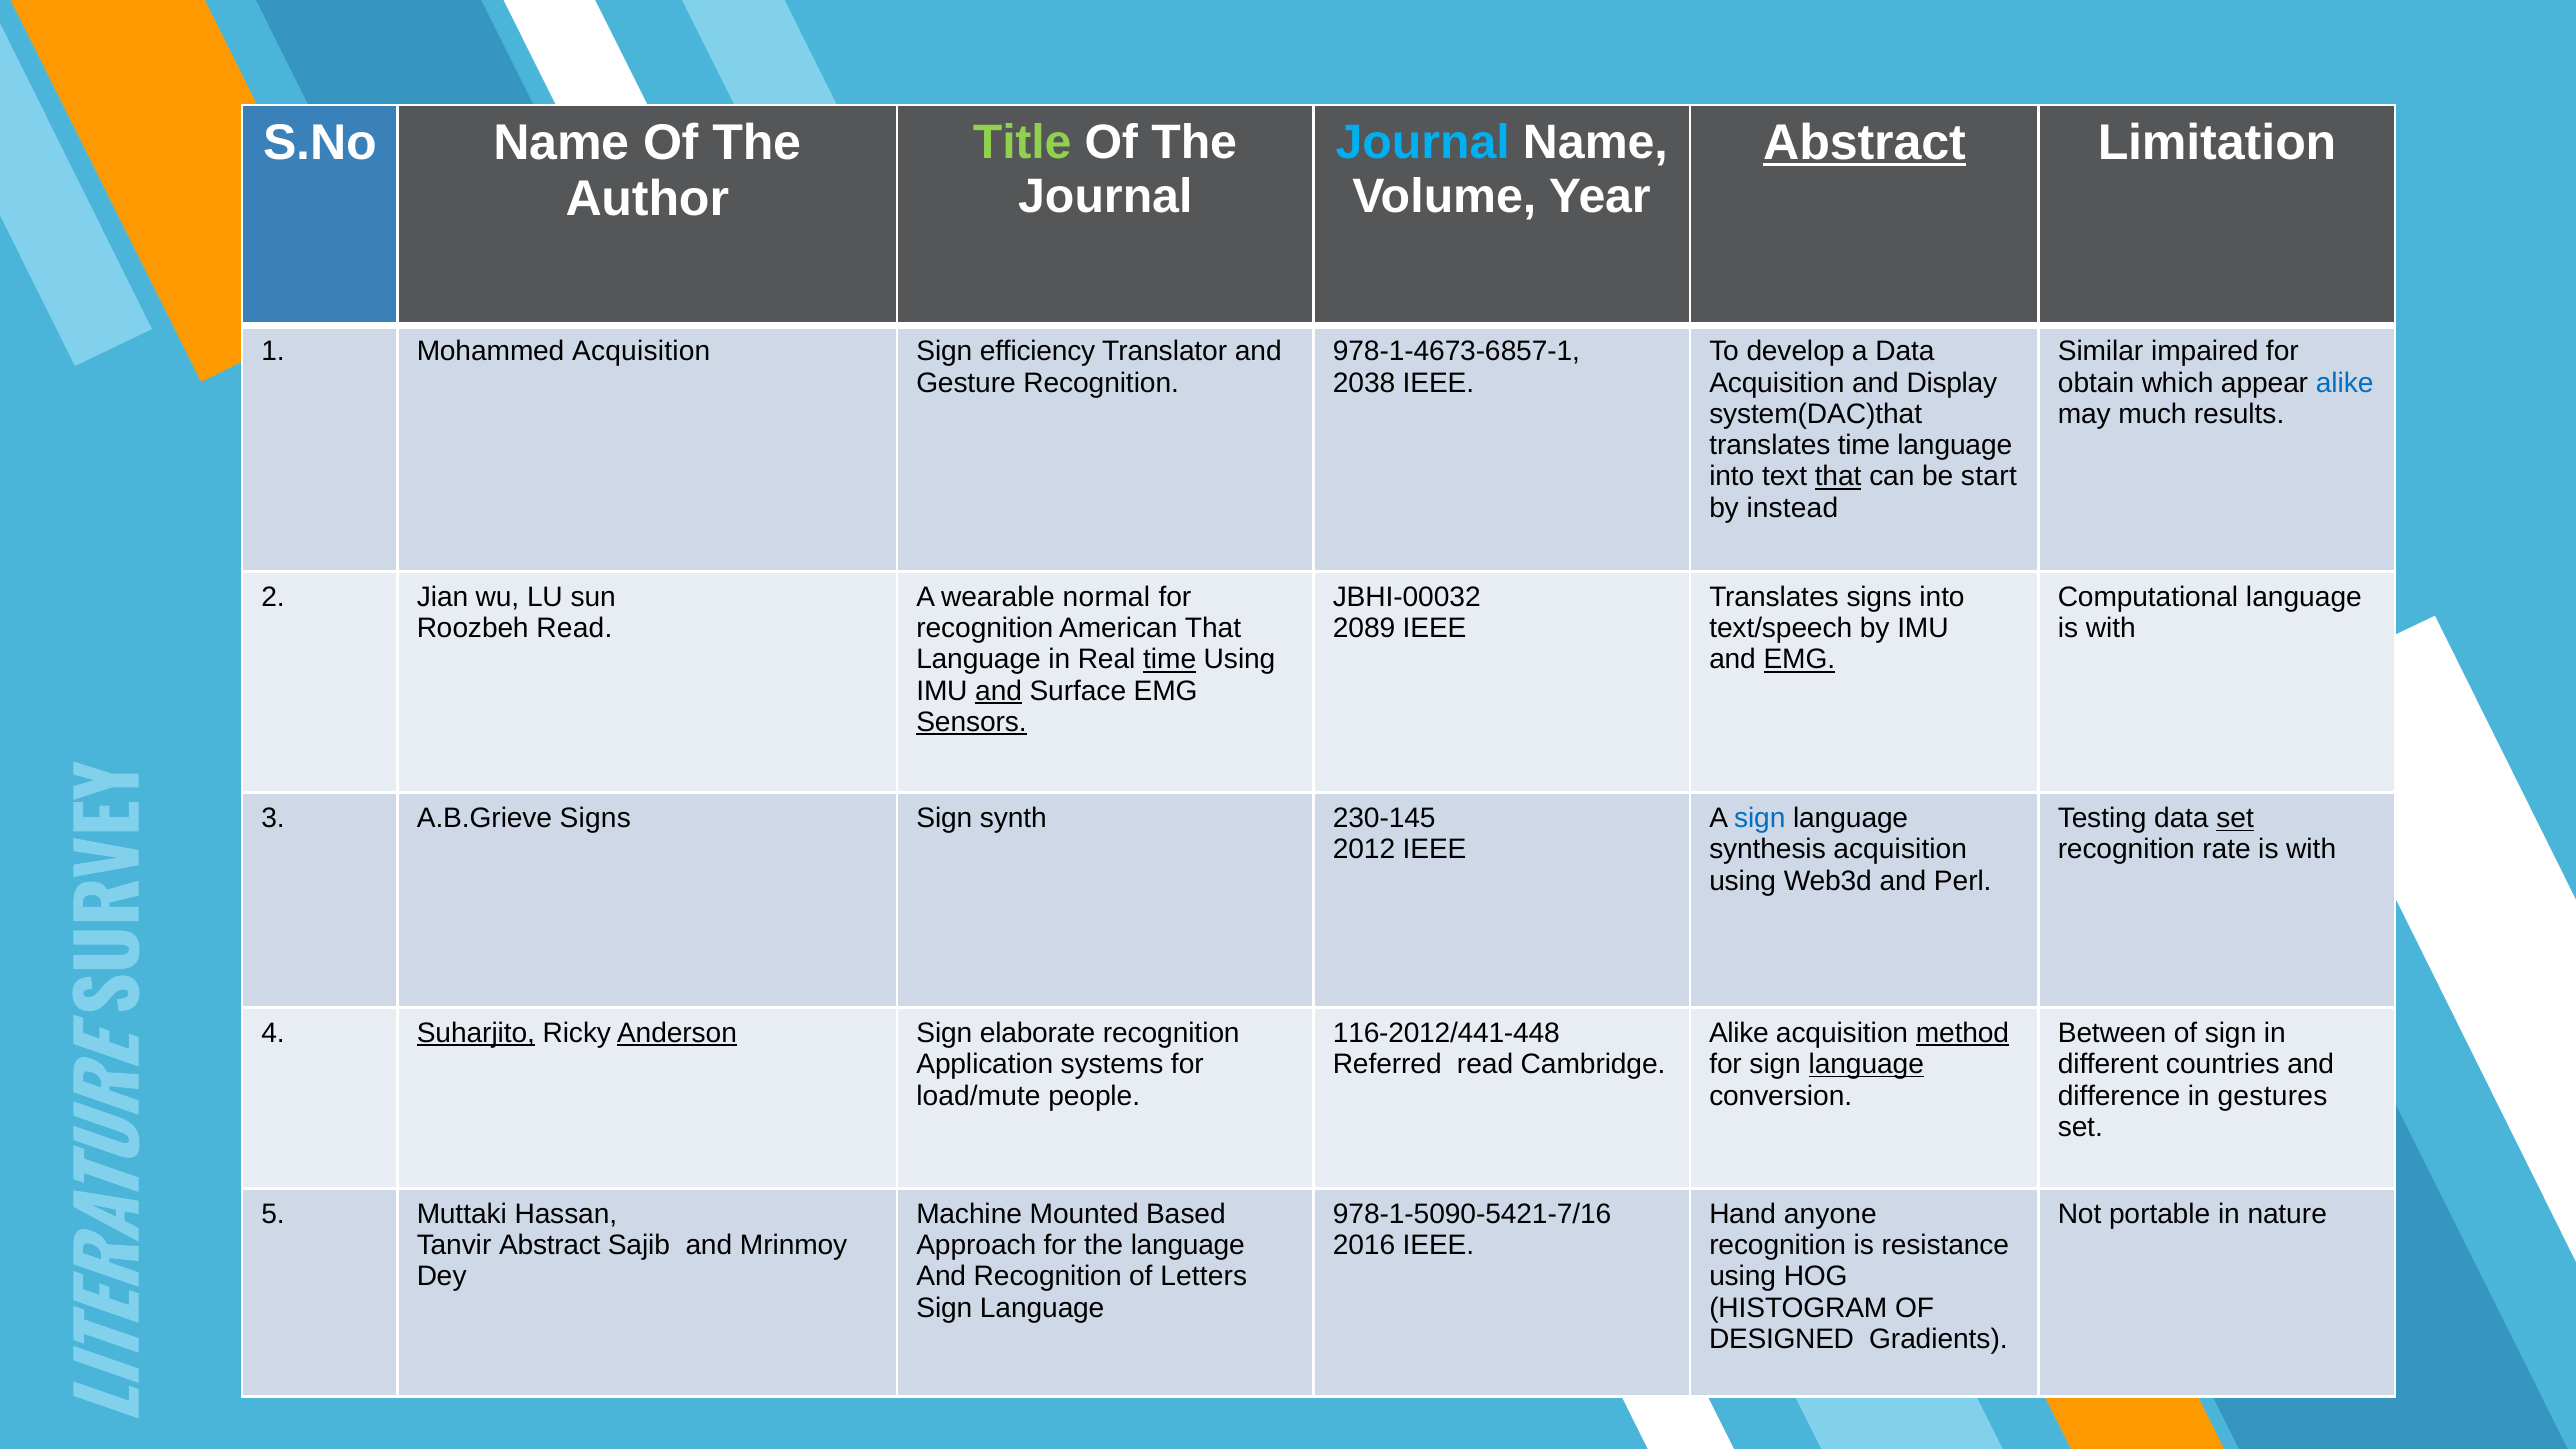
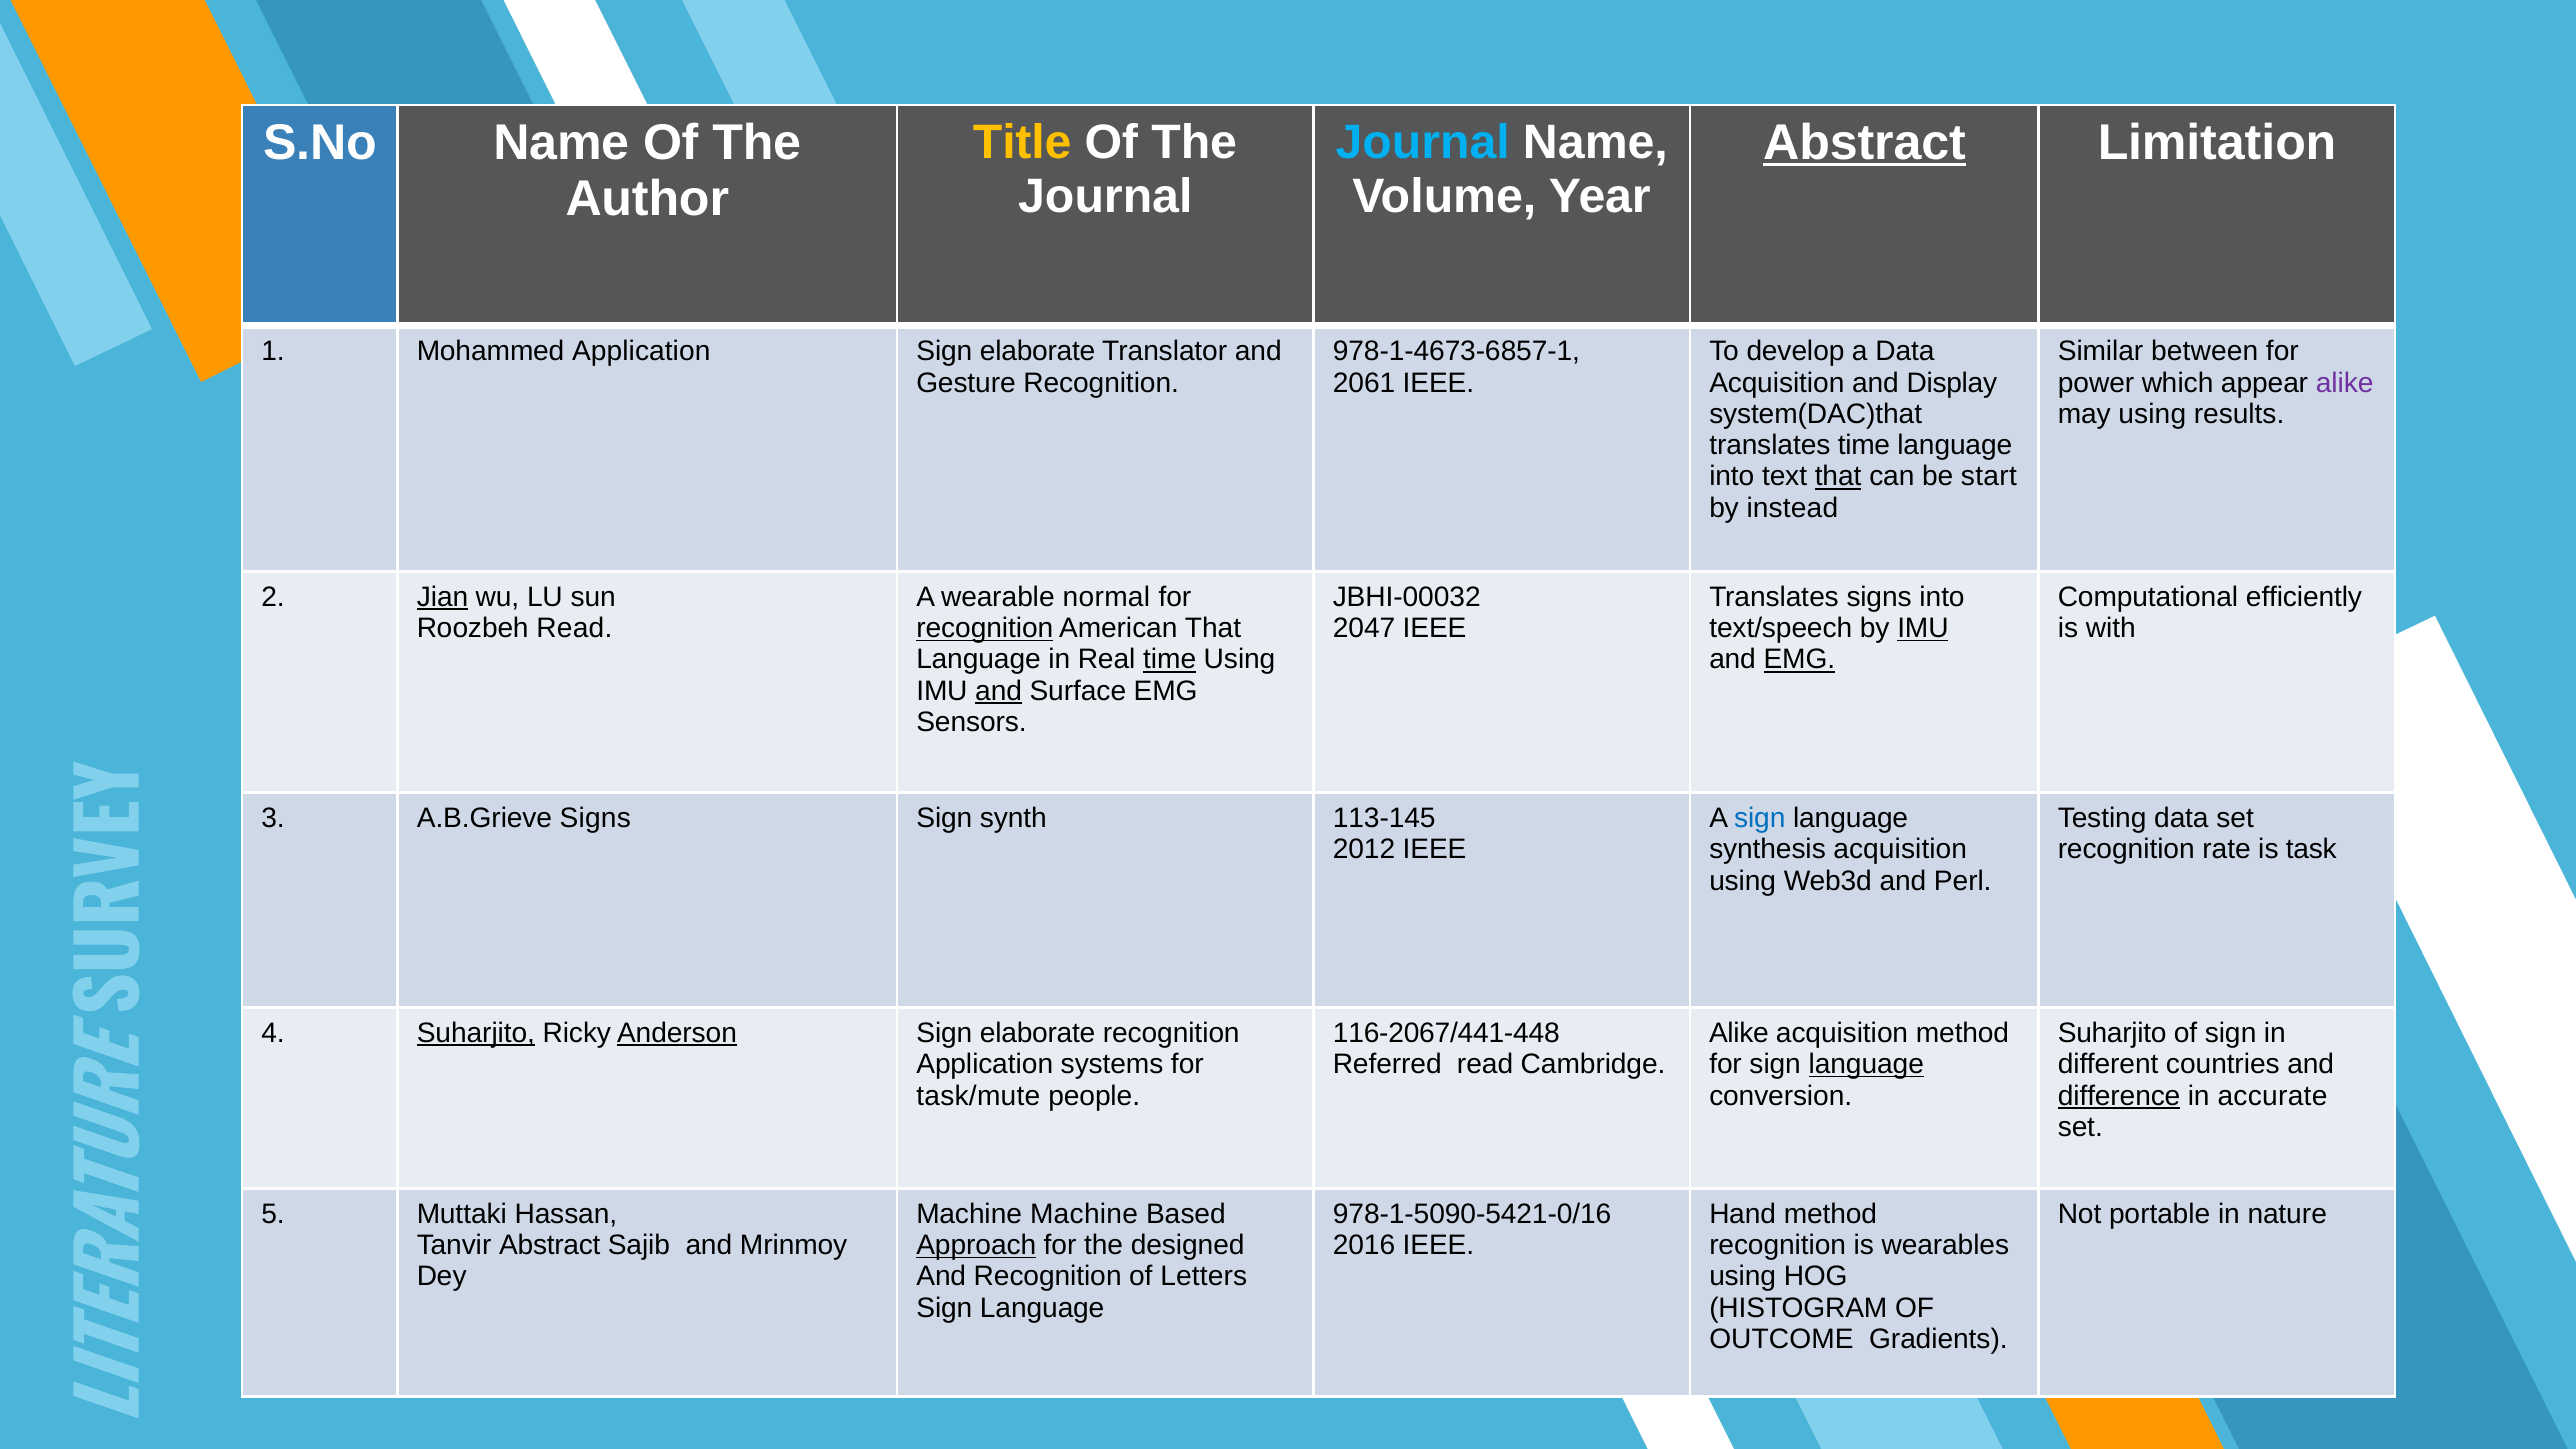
Title colour: light green -> yellow
Mohammed Acquisition: Acquisition -> Application
efficiency at (1038, 352): efficiency -> elaborate
impaired: impaired -> between
2038: 2038 -> 2061
obtain: obtain -> power
alike at (2345, 383) colour: blue -> purple
may much: much -> using
Jian underline: none -> present
Computational language: language -> efficiently
recognition at (985, 628) underline: none -> present
2089: 2089 -> 2047
IMU at (1923, 628) underline: none -> present
Sensors underline: present -> none
230-145: 230-145 -> 113-145
set at (2235, 818) underline: present -> none
rate is with: with -> task
116-2012/441-448: 116-2012/441-448 -> 116-2067/441-448
method at (1963, 1033) underline: present -> none
Between at (2112, 1033): Between -> Suharjito
load/mute: load/mute -> task/mute
difference underline: none -> present
gestures: gestures -> accurate
Machine Mounted: Mounted -> Machine
978-1-5090-5421-7/16: 978-1-5090-5421-7/16 -> 978-1-5090-5421-0/16
Hand anyone: anyone -> method
Approach underline: none -> present
the language: language -> designed
resistance: resistance -> wearables
DESIGNED: DESIGNED -> OUTCOME
